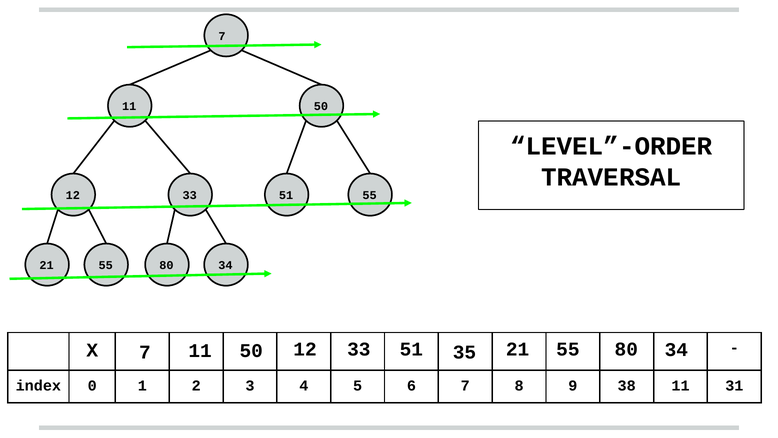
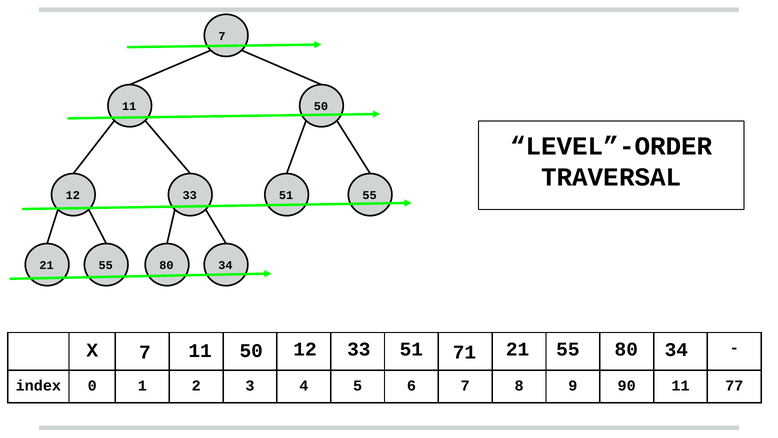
35: 35 -> 71
38: 38 -> 90
31: 31 -> 77
